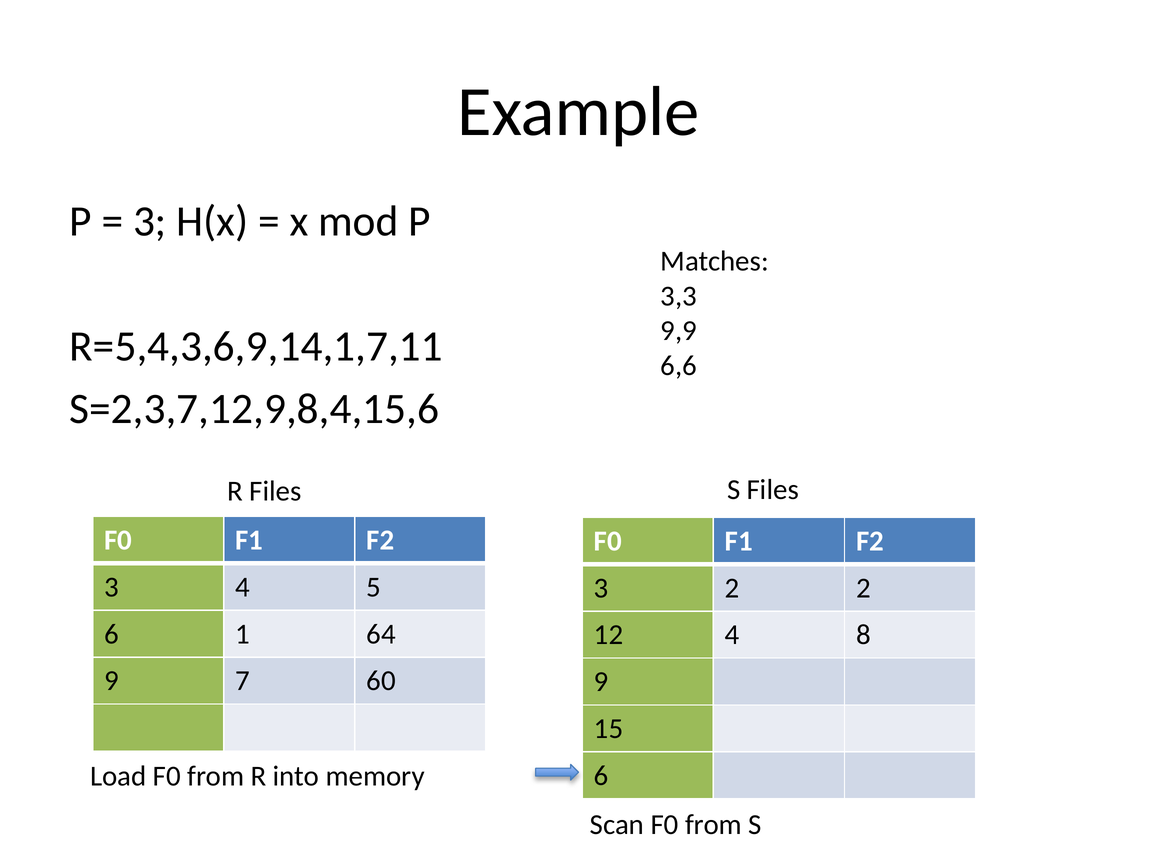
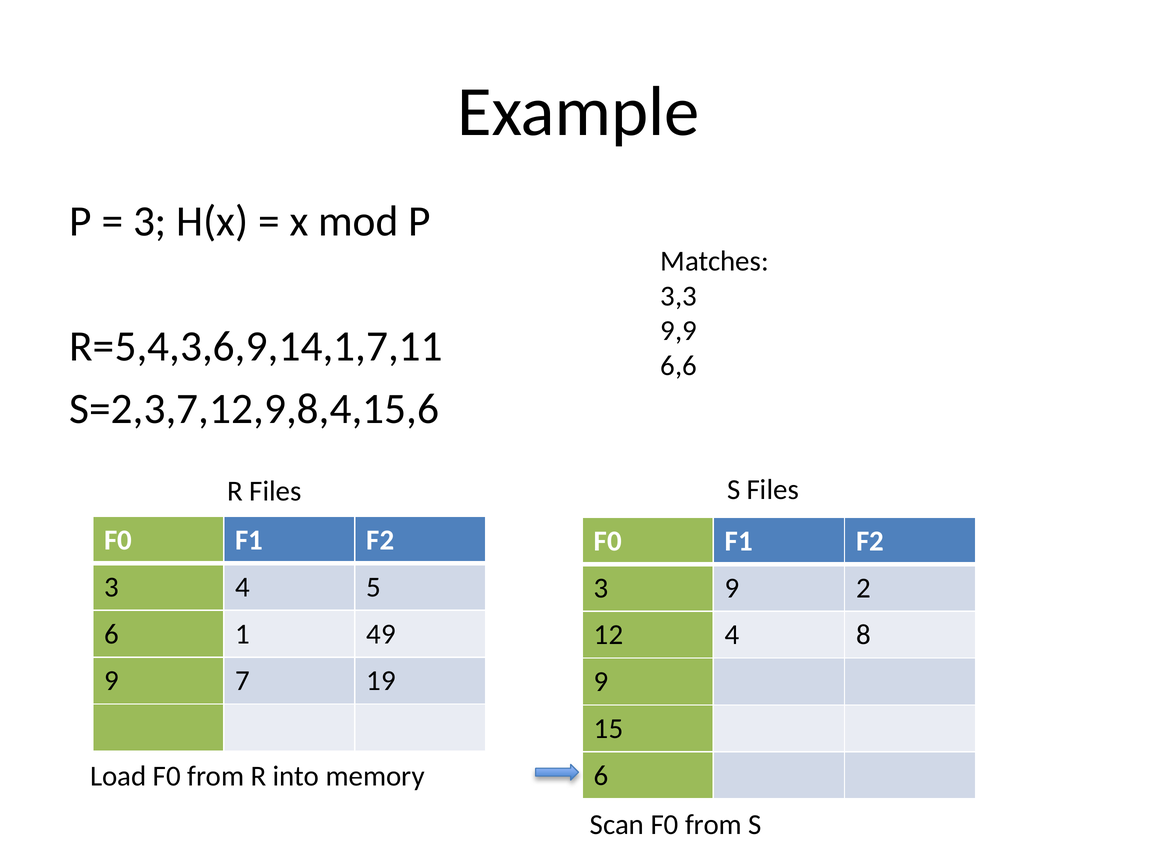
3 2: 2 -> 9
64: 64 -> 49
60: 60 -> 19
